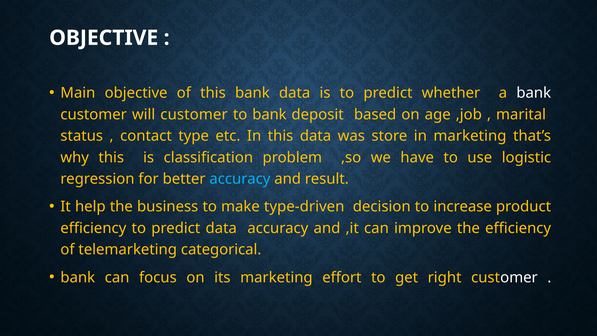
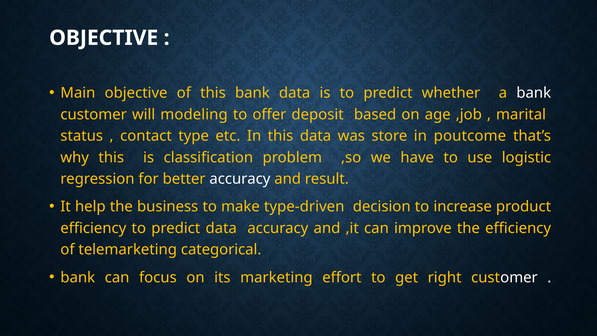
will customer: customer -> modeling
to bank: bank -> offer
in marketing: marketing -> poutcome
accuracy at (240, 179) colour: light blue -> white
